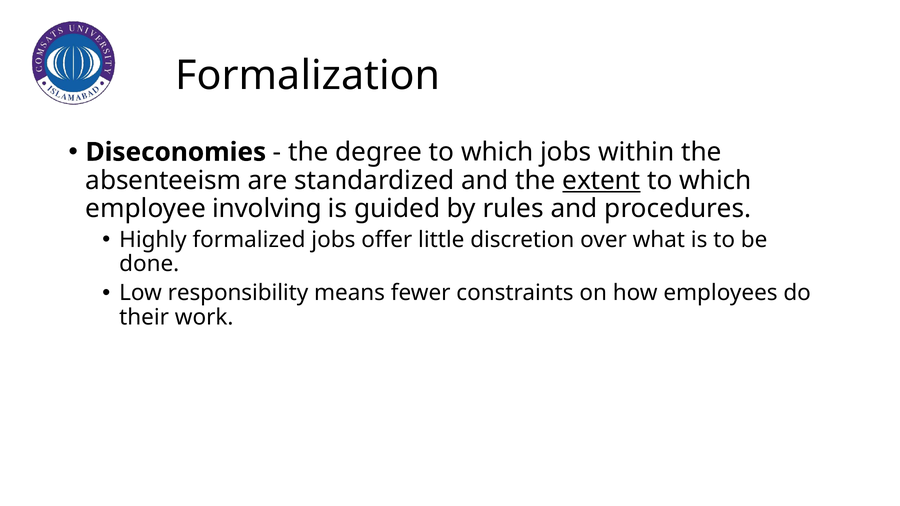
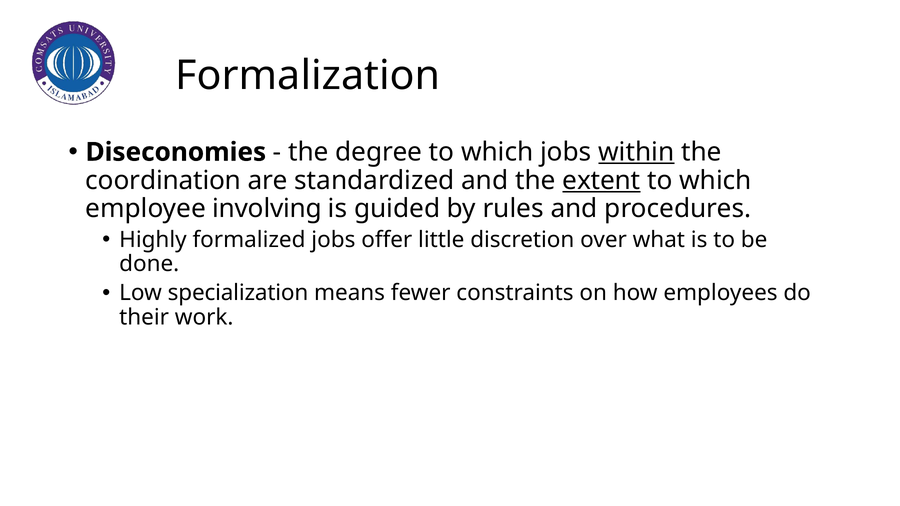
within underline: none -> present
absenteeism: absenteeism -> coordination
responsibility: responsibility -> specialization
